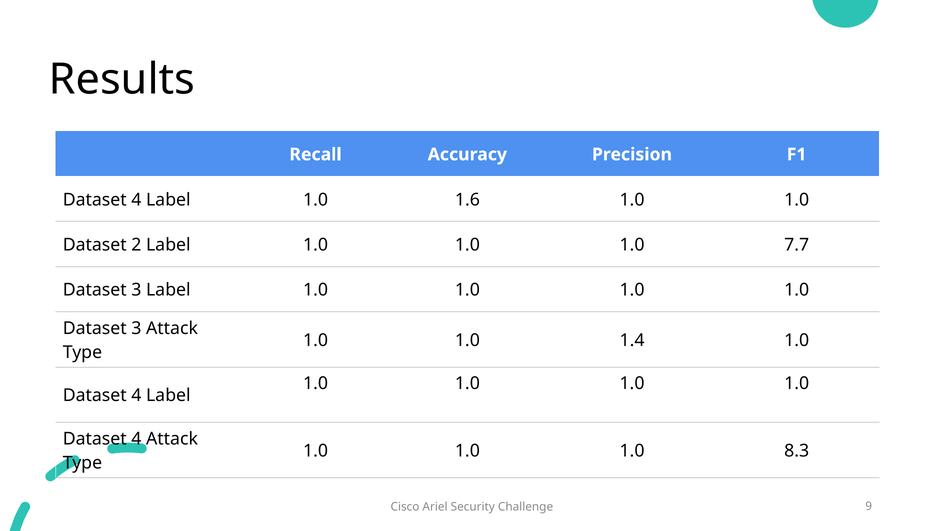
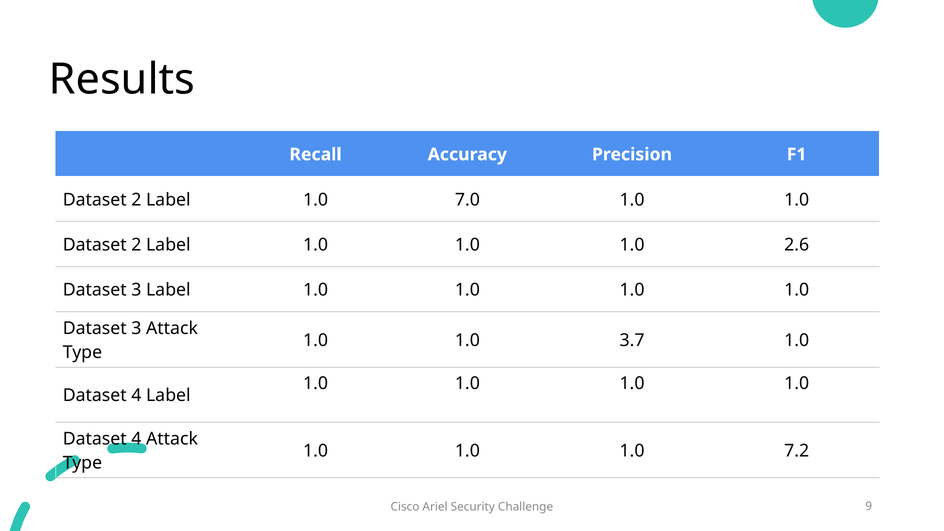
4 at (136, 200): 4 -> 2
1.6: 1.6 -> 7.0
7.7: 7.7 -> 2.6
1.4: 1.4 -> 3.7
8.3: 8.3 -> 7.2
